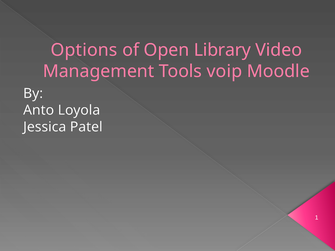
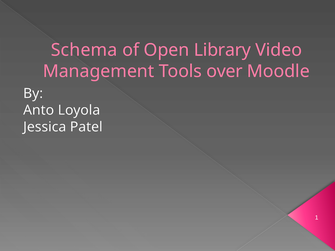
Options: Options -> Schema
voip: voip -> over
